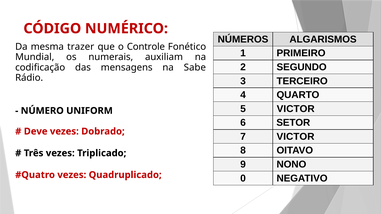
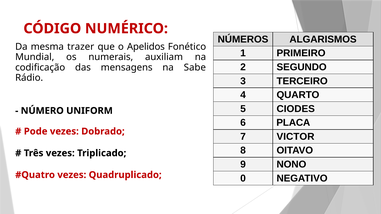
Controle: Controle -> Apelidos
5 VICTOR: VICTOR -> CIODES
SETOR: SETOR -> PLACA
Deve: Deve -> Pode
